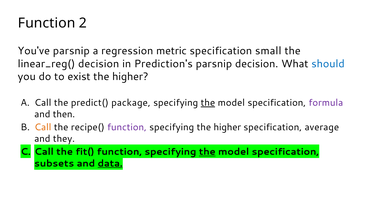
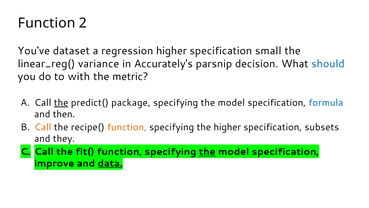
You've parsnip: parsnip -> dataset
regression metric: metric -> higher
linear_reg( decision: decision -> variance
Prediction's: Prediction's -> Accurately's
exist: exist -> with
higher at (130, 76): higher -> metric
the at (61, 103) underline: none -> present
the at (208, 103) underline: present -> none
formula colour: purple -> blue
function at (127, 127) colour: purple -> orange
average: average -> subsets
subsets: subsets -> improve
